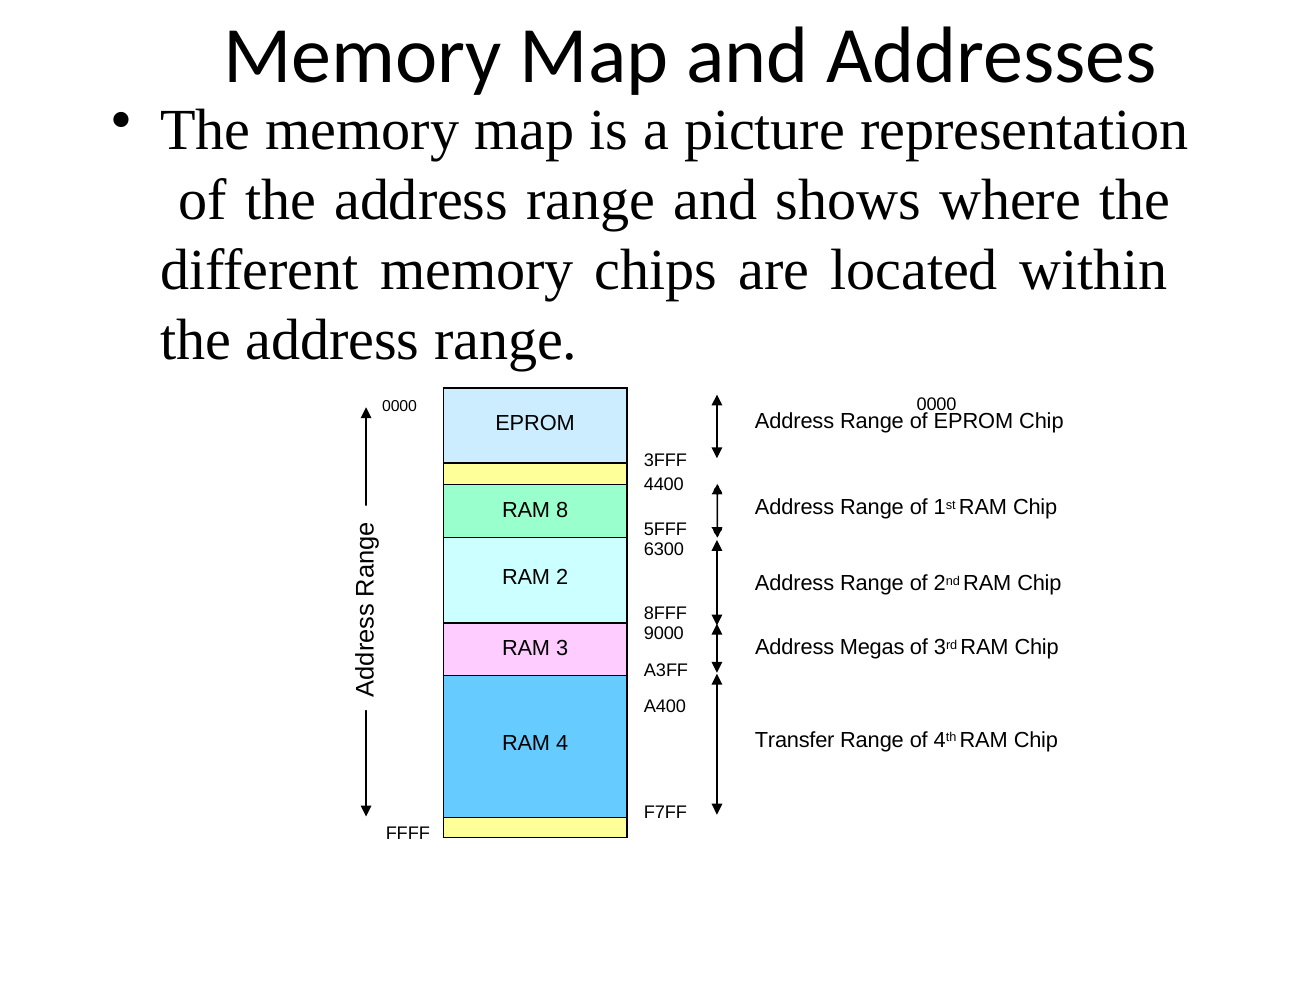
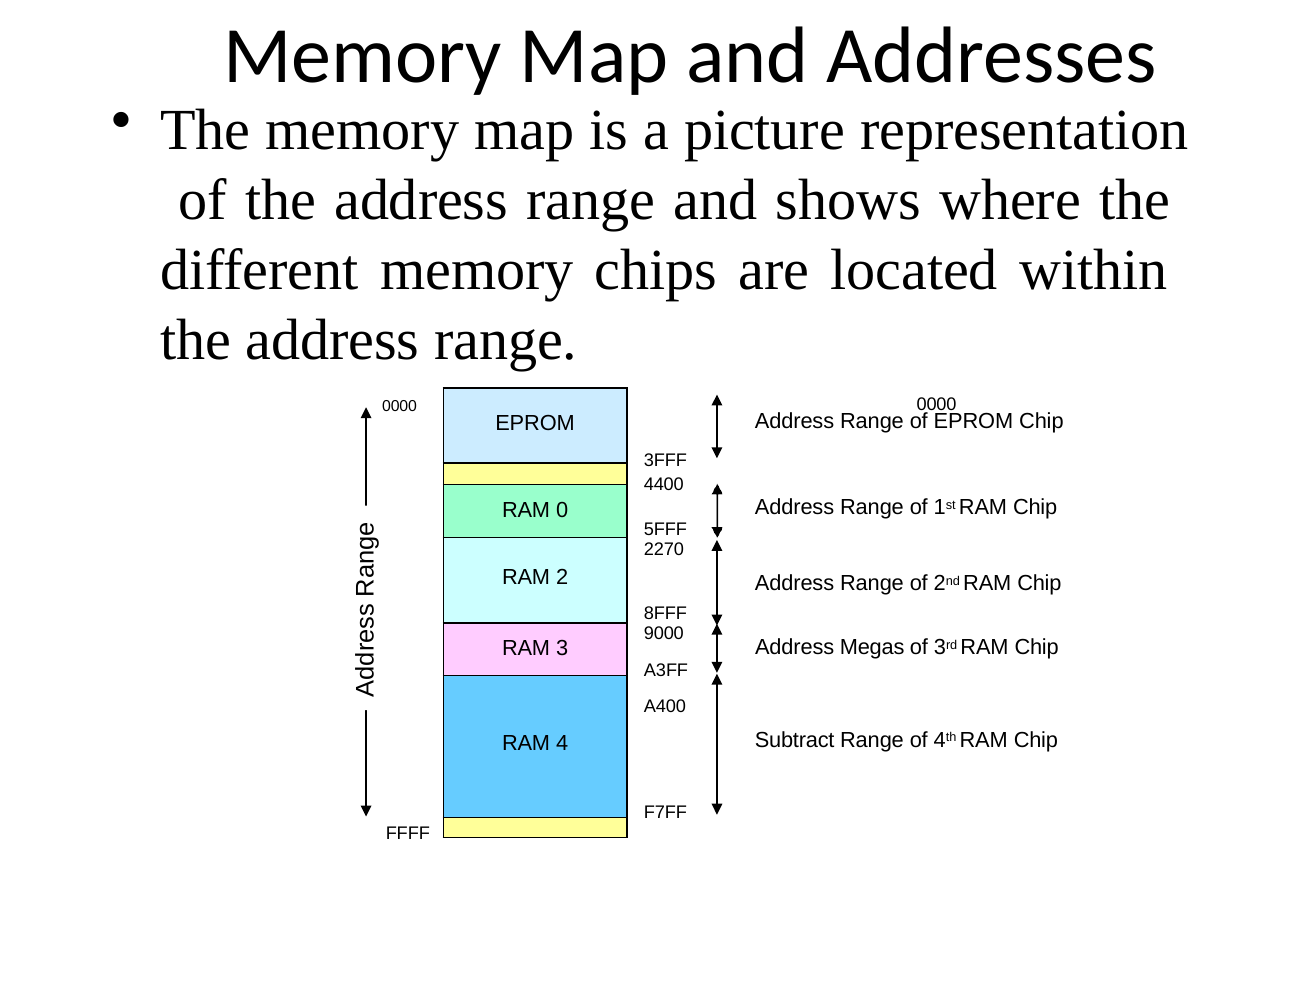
8: 8 -> 0
6300: 6300 -> 2270
Transfer: Transfer -> Subtract
